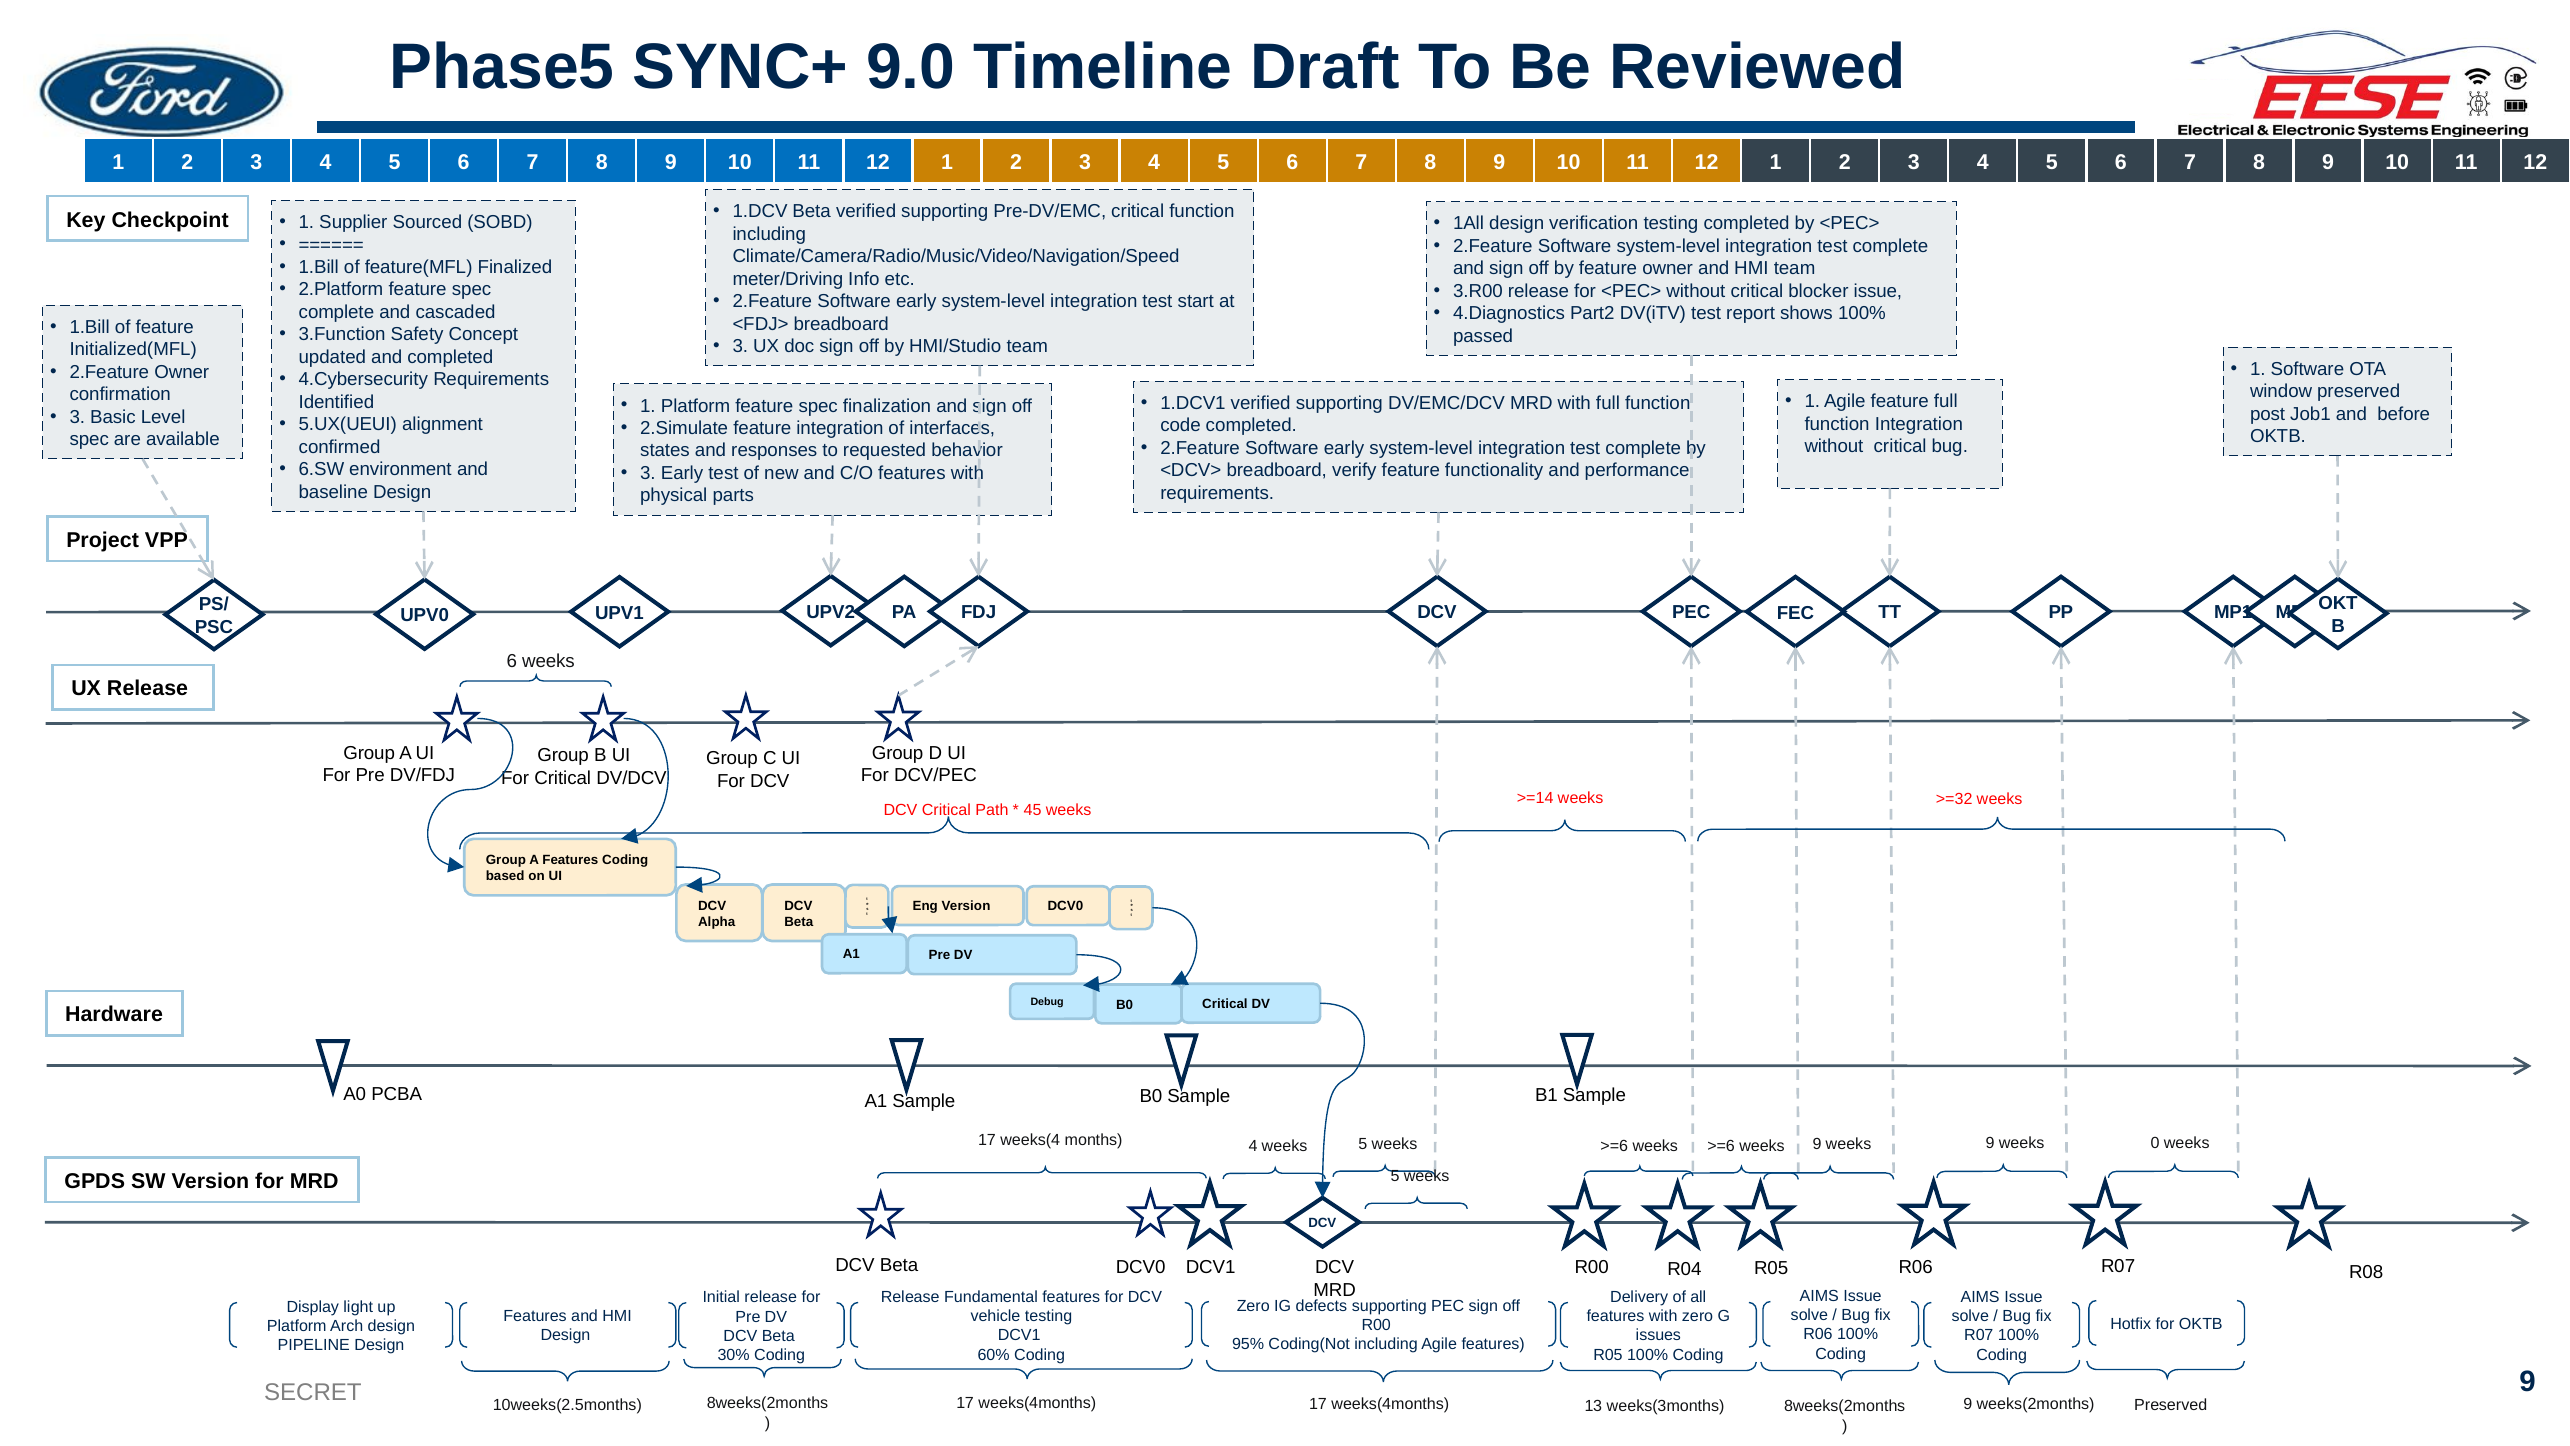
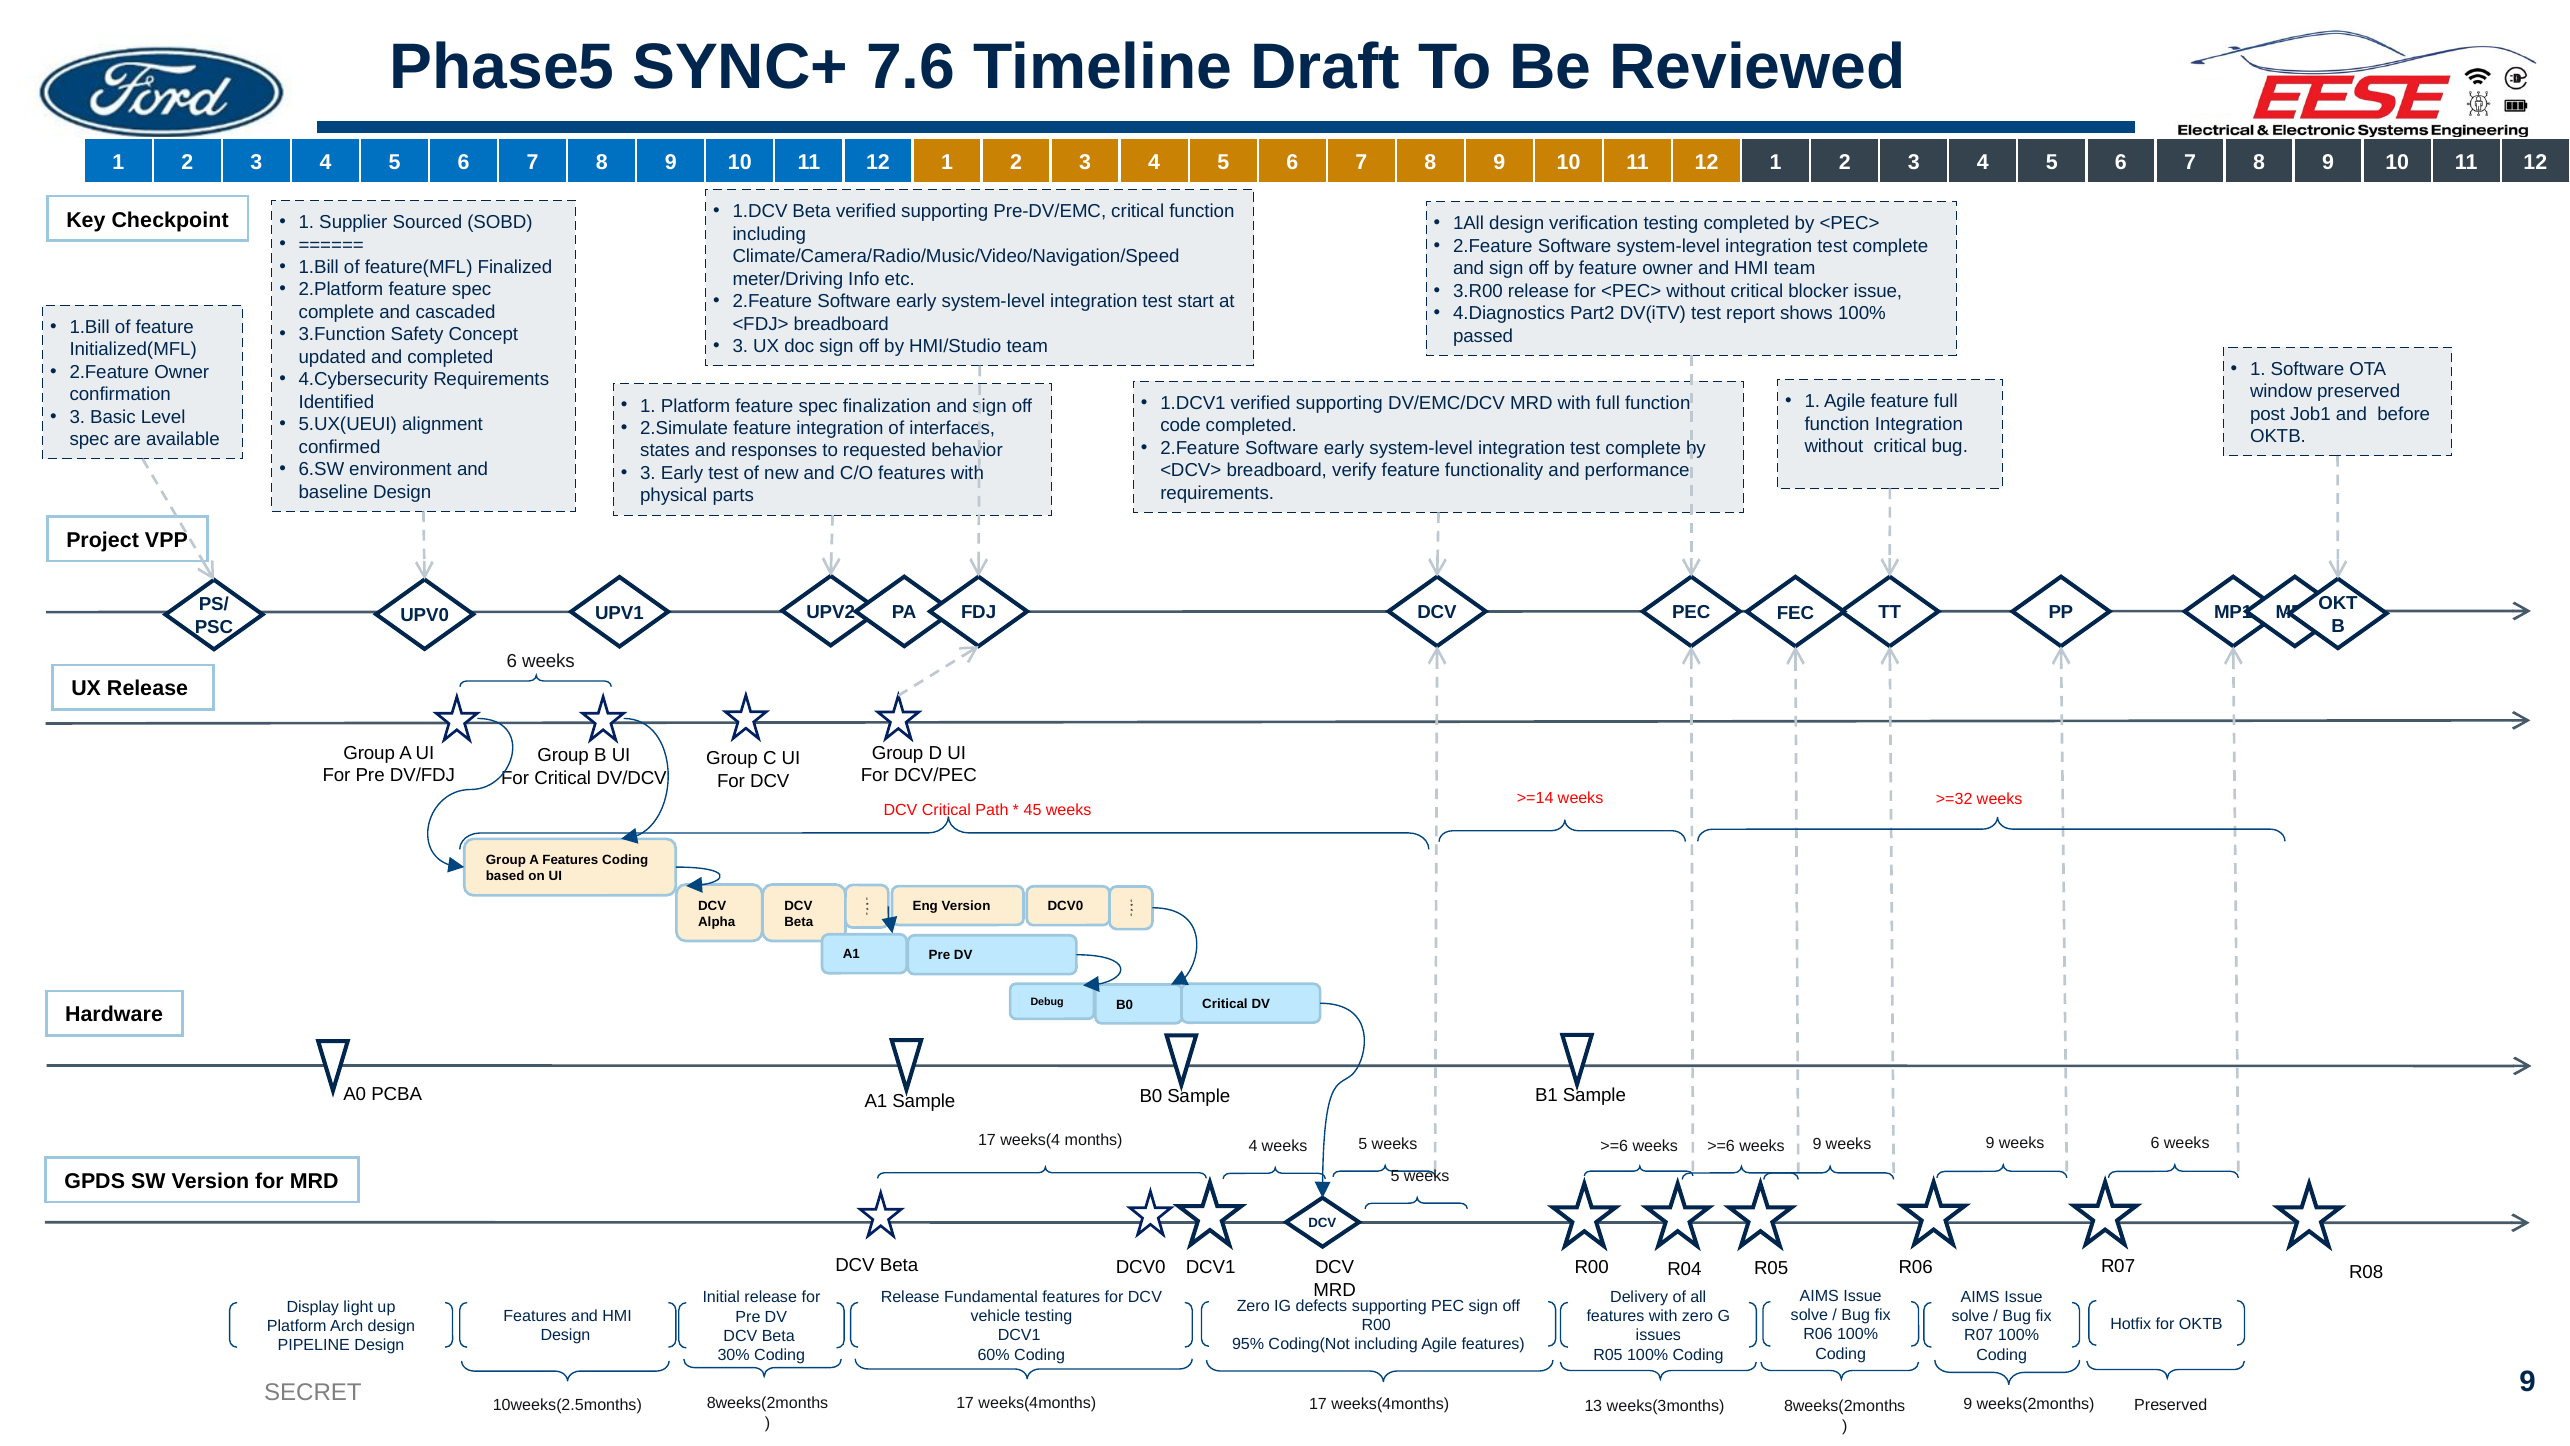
9.0: 9.0 -> 7.6
weeks 0: 0 -> 6
